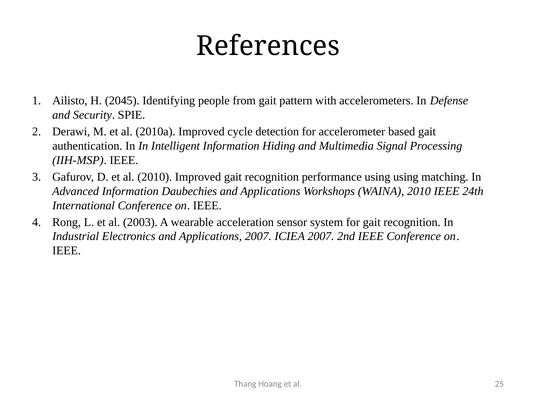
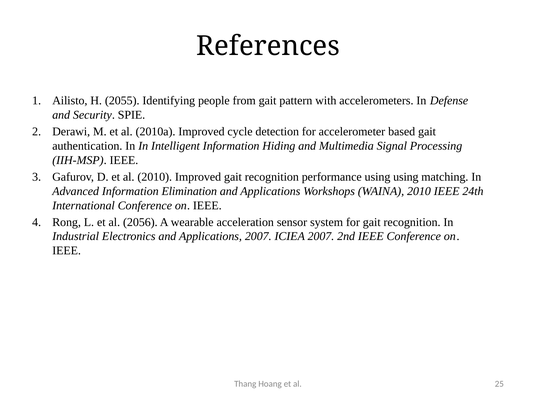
2045: 2045 -> 2055
Daubechies: Daubechies -> Elimination
2003: 2003 -> 2056
